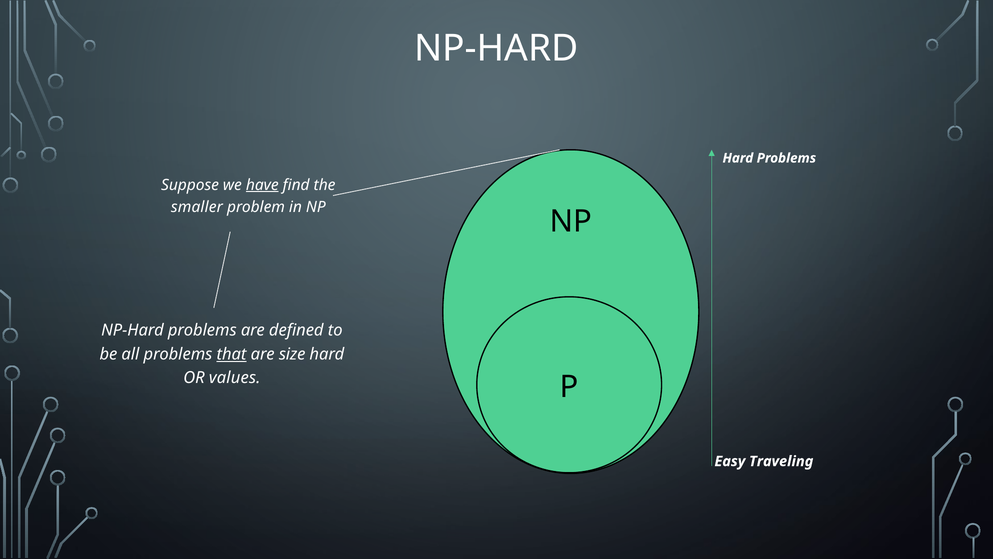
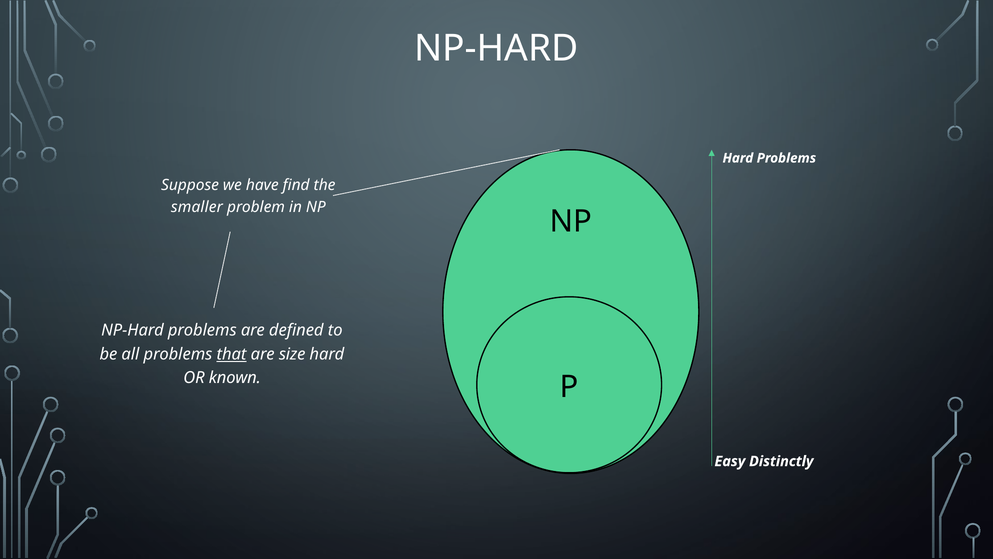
have underline: present -> none
values: values -> known
Traveling: Traveling -> Distinctly
